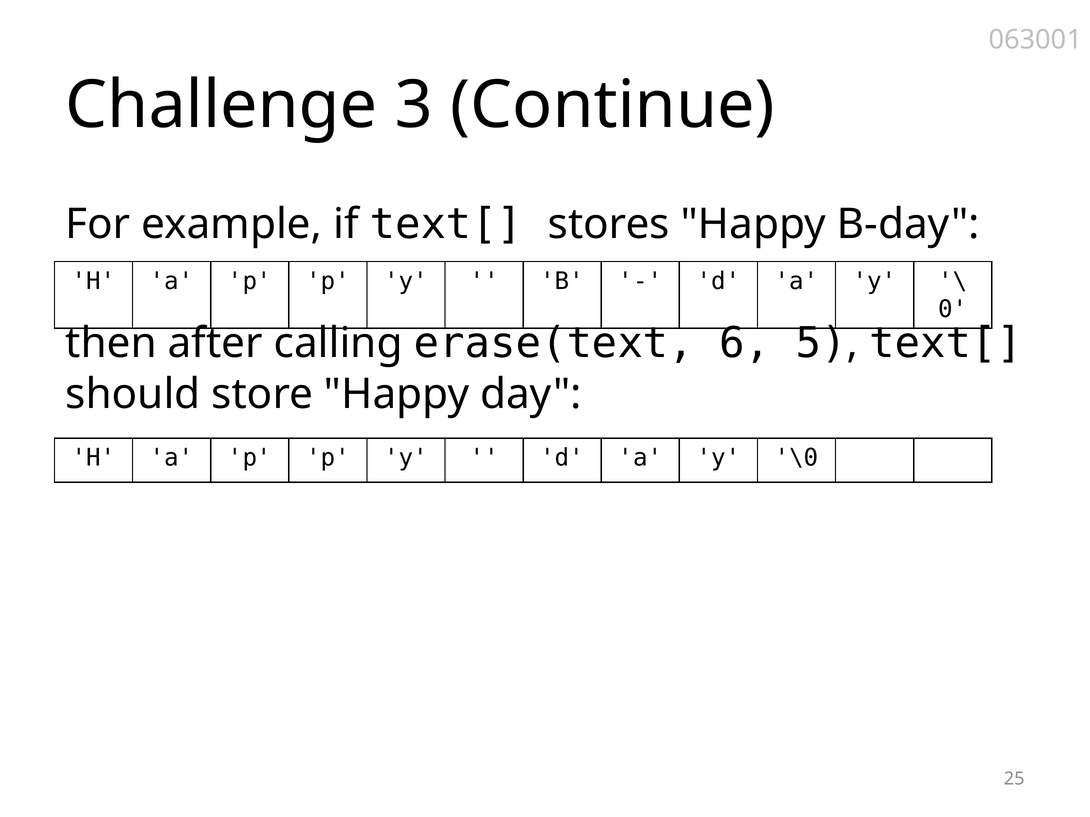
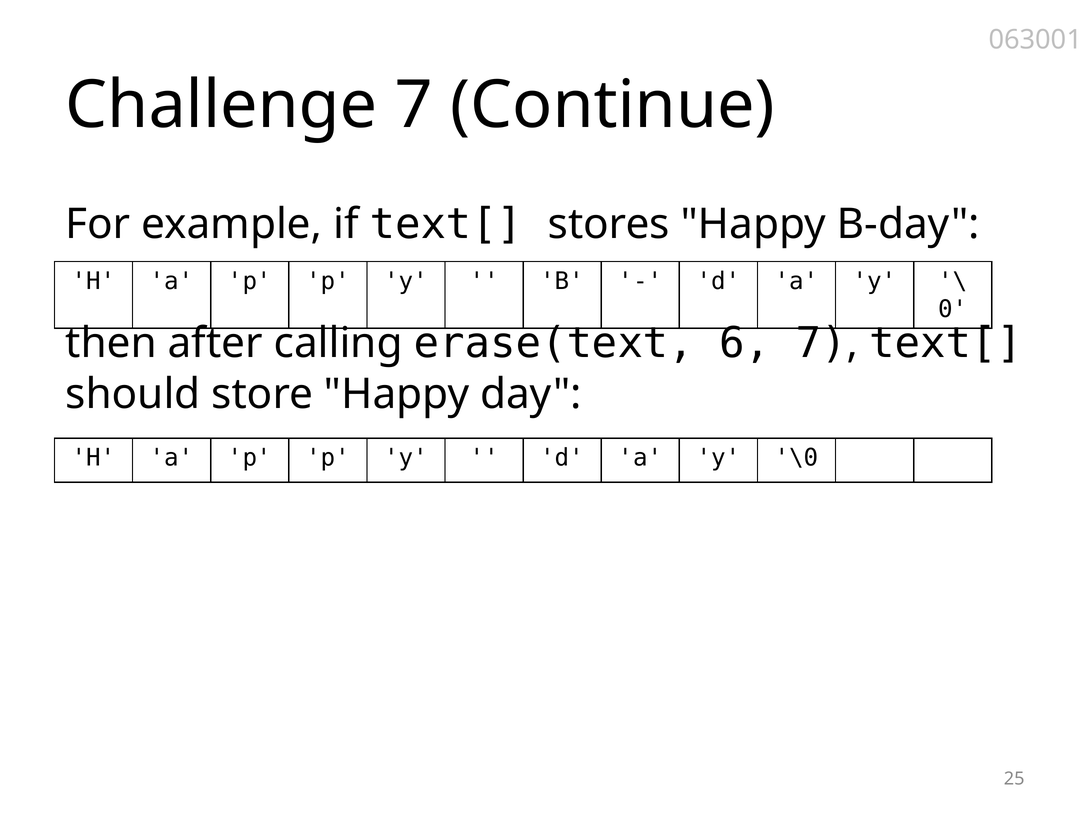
Challenge 3: 3 -> 7
6 5: 5 -> 7
